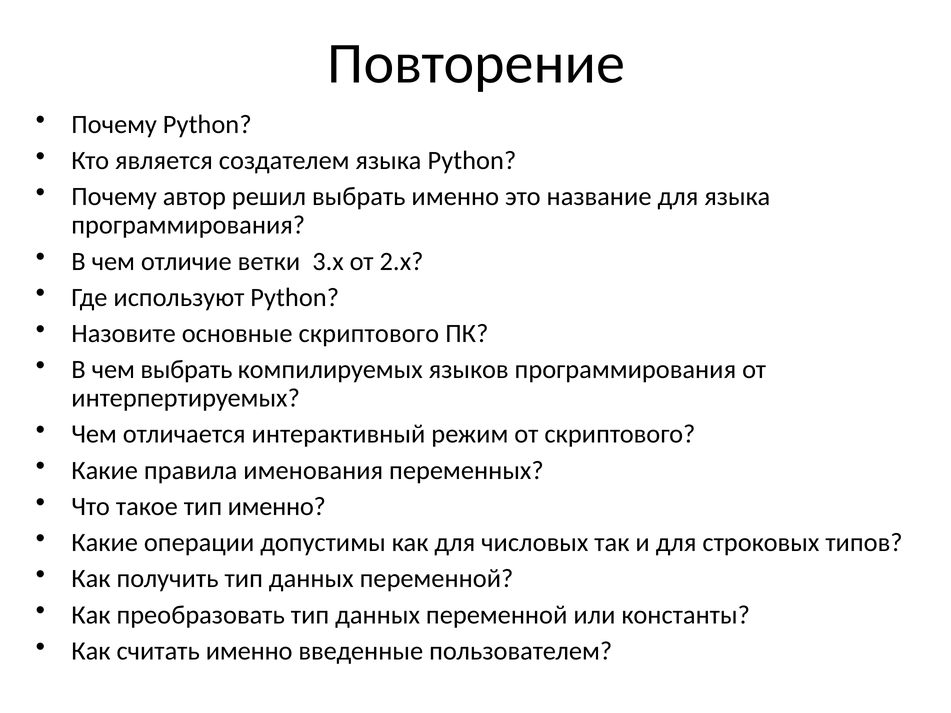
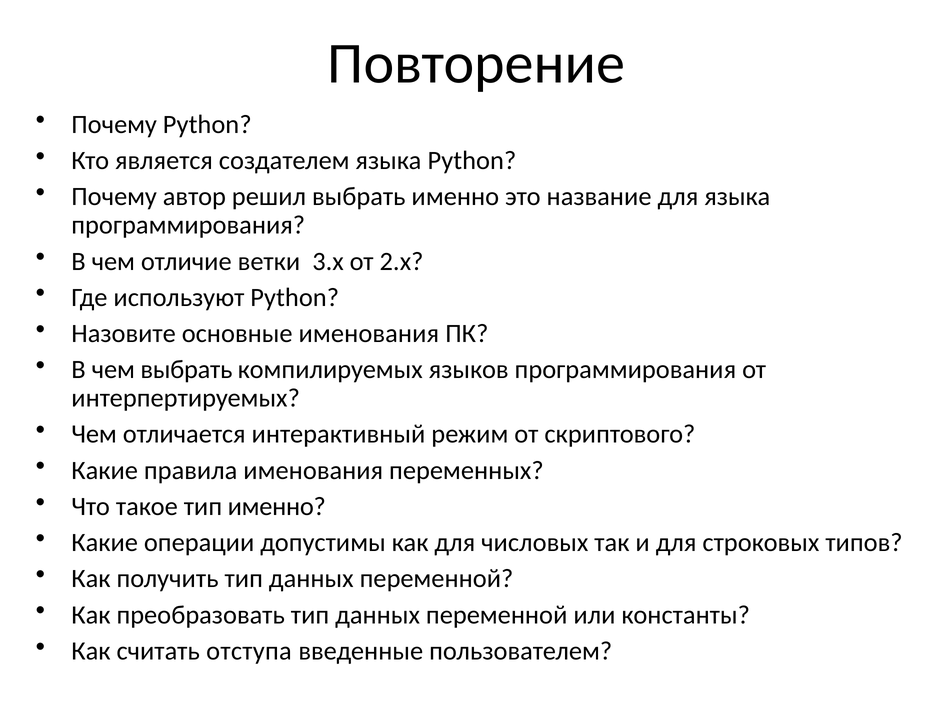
основные скриптового: скриптового -> именования
считать именно: именно -> отступа
